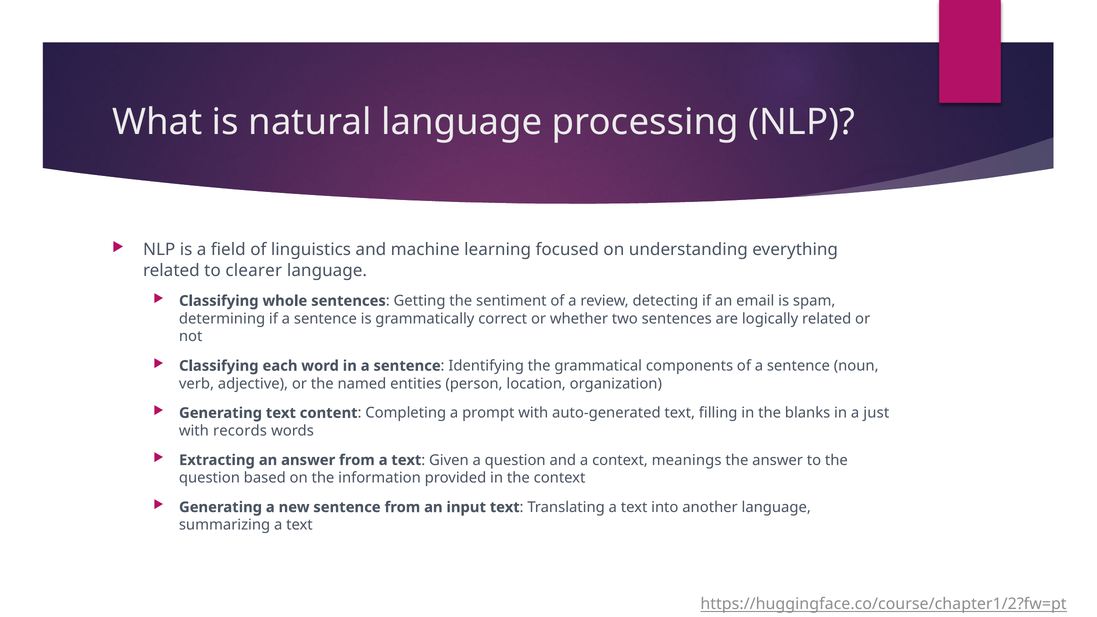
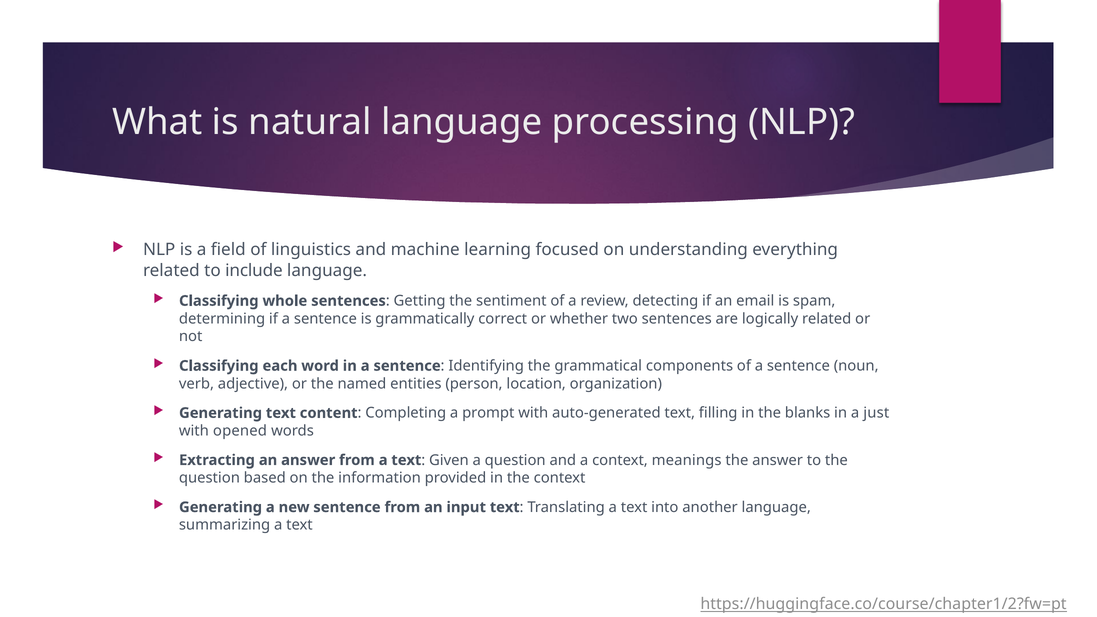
clearer: clearer -> include
records: records -> opened
